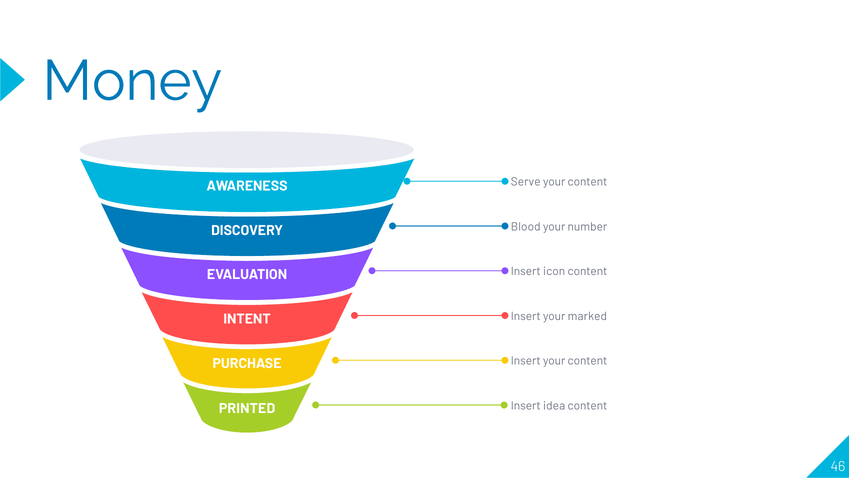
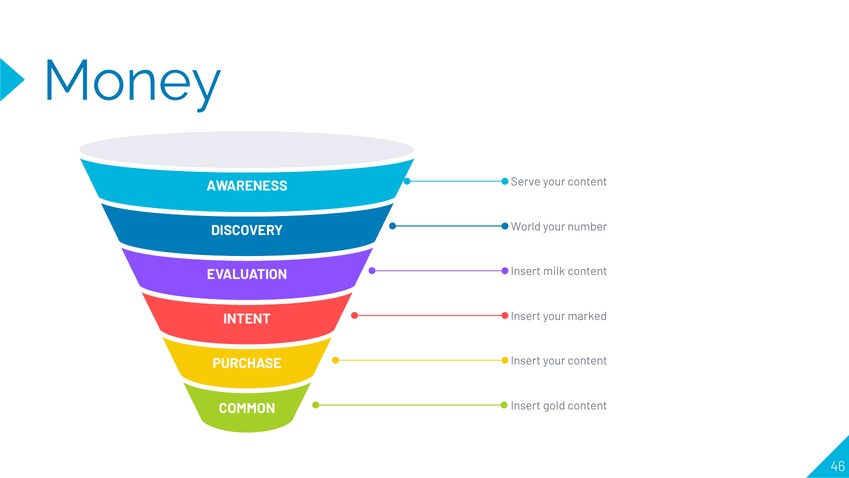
Blood: Blood -> World
icon: icon -> milk
idea: idea -> gold
PRINTED: PRINTED -> COMMON
